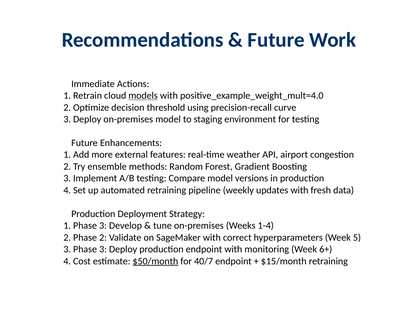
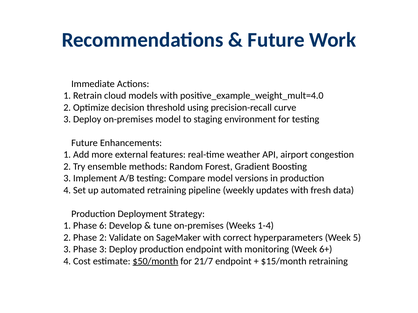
models underline: present -> none
1 Phase 3: 3 -> 6
40/7: 40/7 -> 21/7
